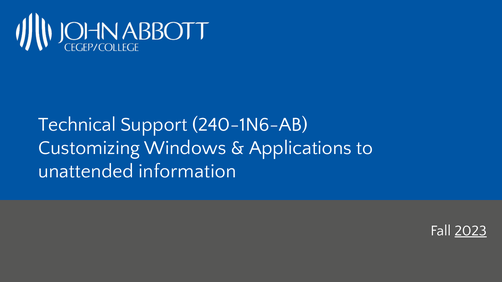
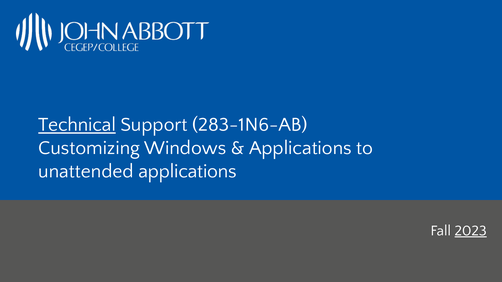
Technical underline: none -> present
240-1N6-AB: 240-1N6-AB -> 283-1N6-AB
unattended information: information -> applications
